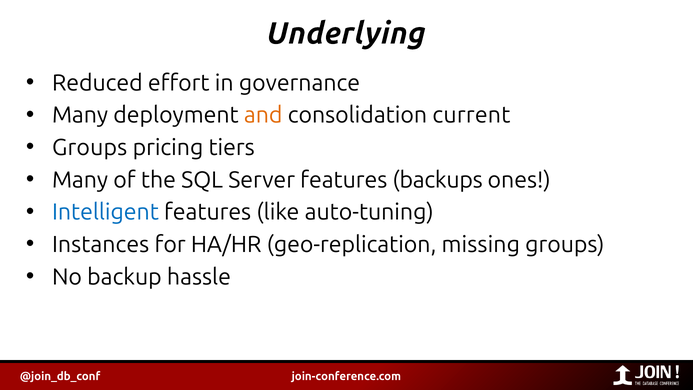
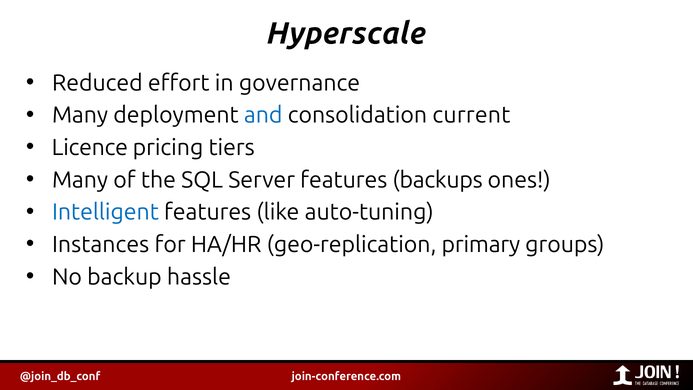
Underlying: Underlying -> Hyperscale
and colour: orange -> blue
Groups at (90, 148): Groups -> Licence
missing: missing -> primary
